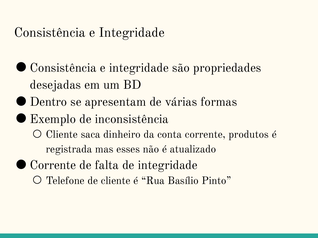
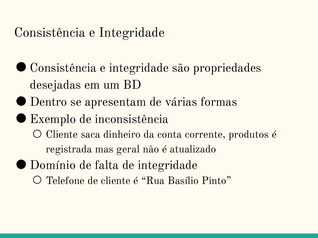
esses: esses -> geral
Corrente at (53, 166): Corrente -> Domínio
